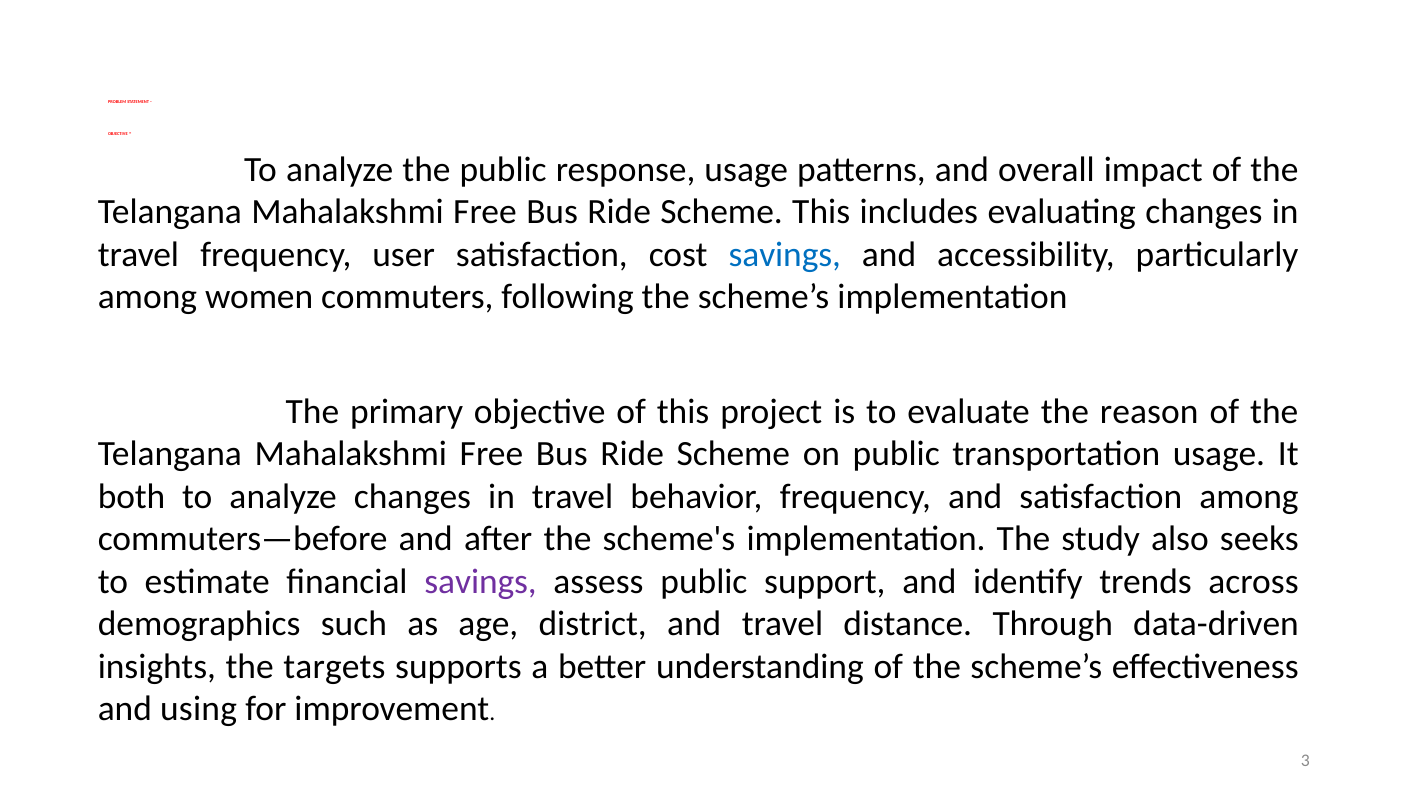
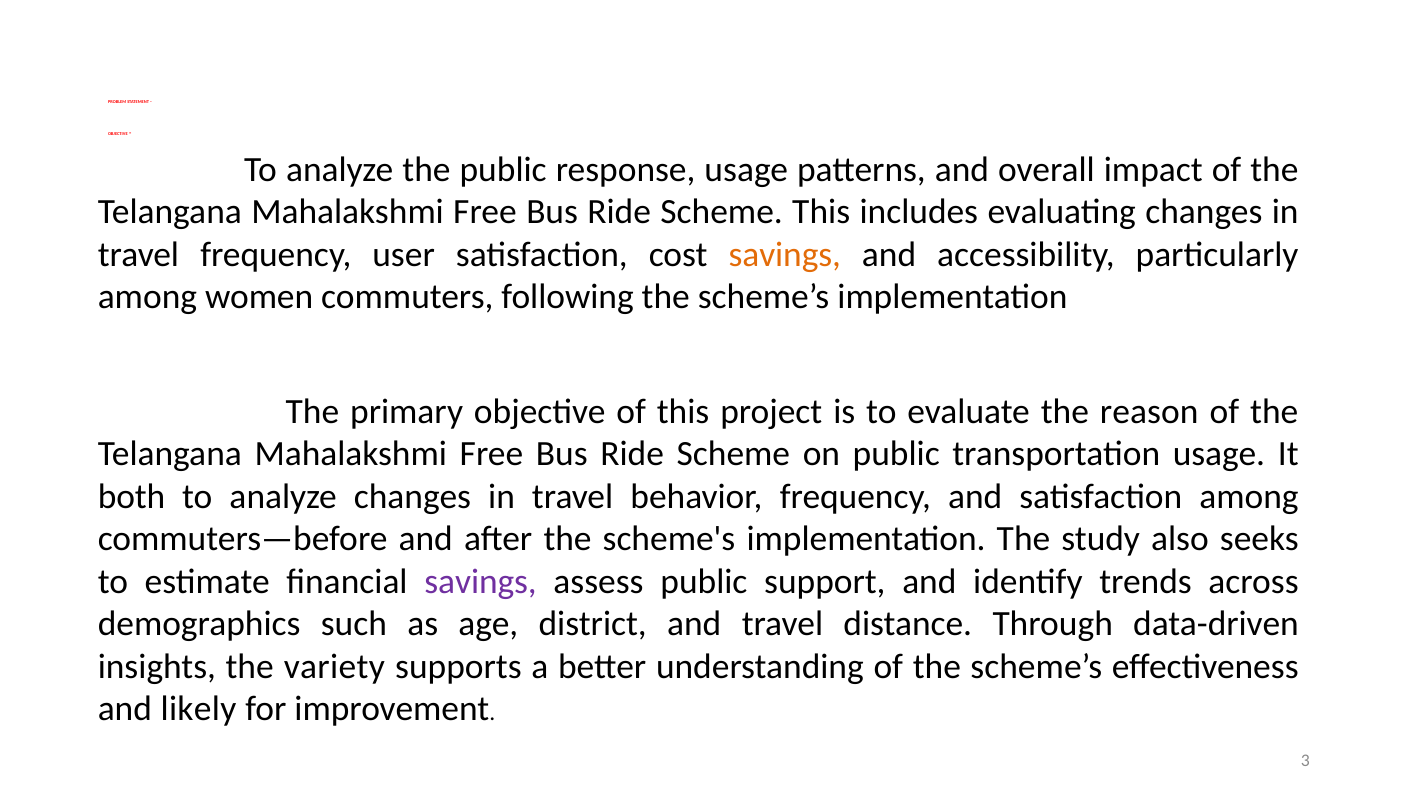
savings at (785, 255) colour: blue -> orange
targets: targets -> variety
using: using -> likely
